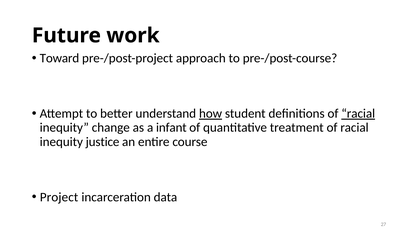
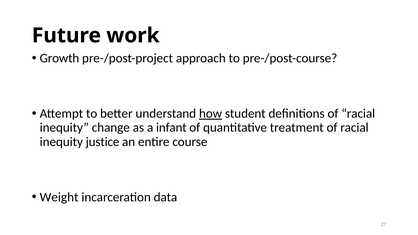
Toward: Toward -> Growth
racial at (358, 114) underline: present -> none
Project: Project -> Weight
